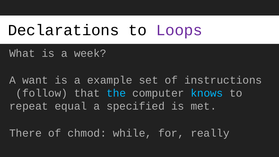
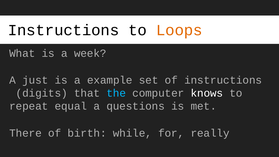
Declarations at (63, 30): Declarations -> Instructions
Loops colour: purple -> orange
want: want -> just
follow: follow -> digits
knows colour: light blue -> white
specified: specified -> questions
chmod: chmod -> birth
